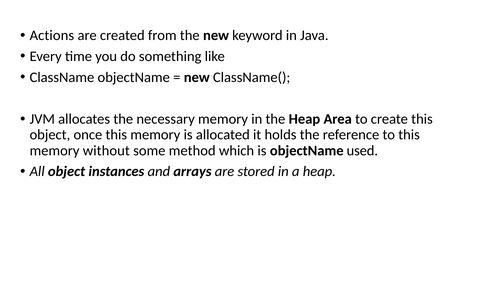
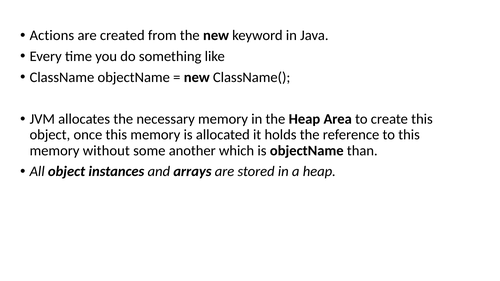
method: method -> another
used: used -> than
